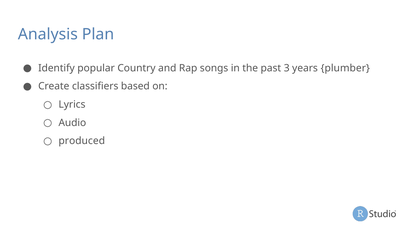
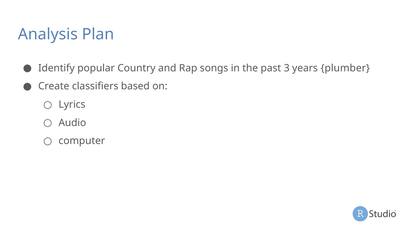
produced: produced -> computer
